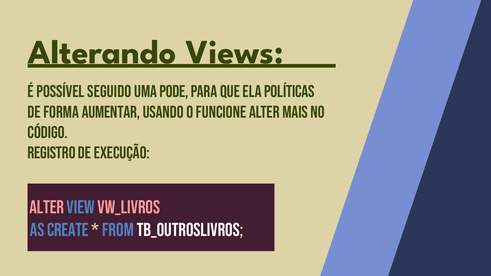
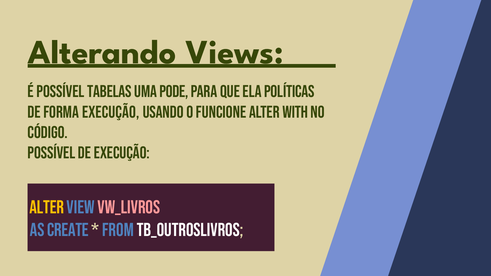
seguido: seguido -> tabelas
forma aumentar: aumentar -> execução
MAIS: MAIS -> WITH
Registro at (51, 153): Registro -> Possível
ALTER at (47, 208) colour: pink -> yellow
